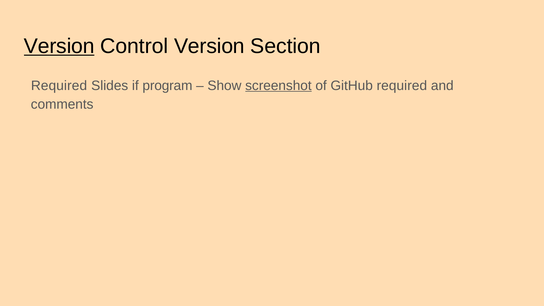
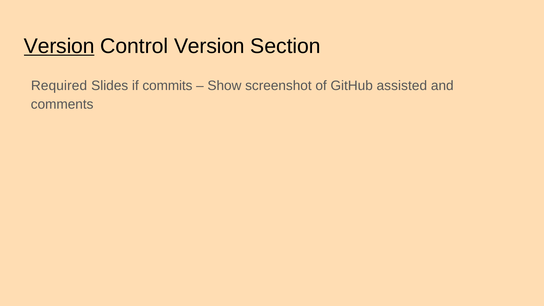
program: program -> commits
screenshot underline: present -> none
GitHub required: required -> assisted
